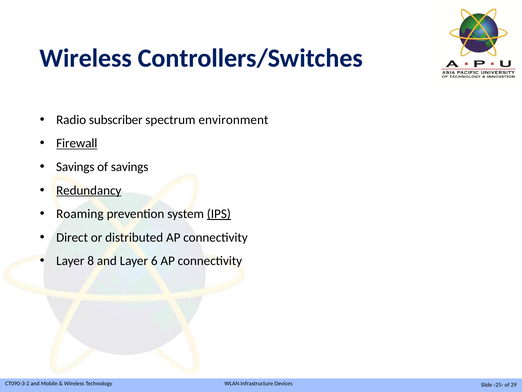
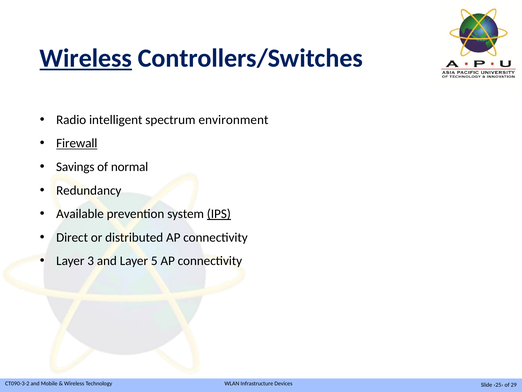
Wireless at (86, 58) underline: none -> present
subscriber: subscriber -> intelligent
of savings: savings -> normal
Redundancy underline: present -> none
Roaming: Roaming -> Available
8: 8 -> 3
6: 6 -> 5
